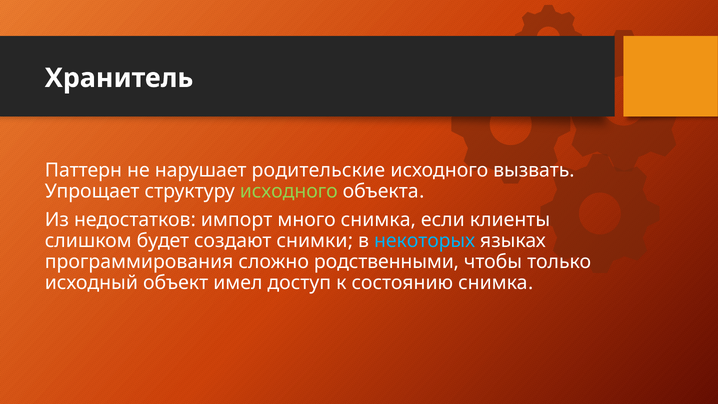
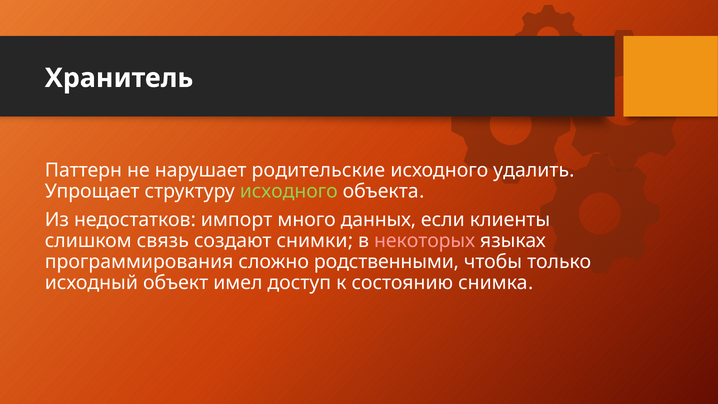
вызвать: вызвать -> удалить
много снимка: снимка -> данных
будет: будет -> связь
некоторых colour: light blue -> pink
